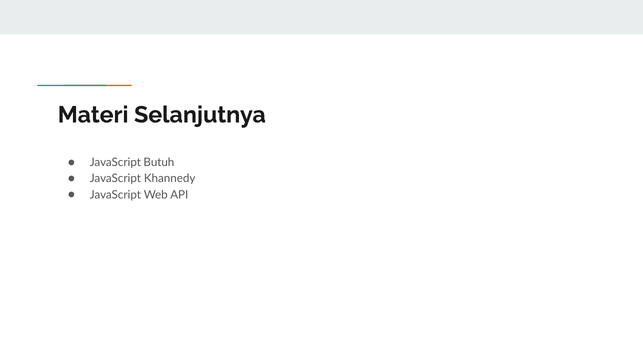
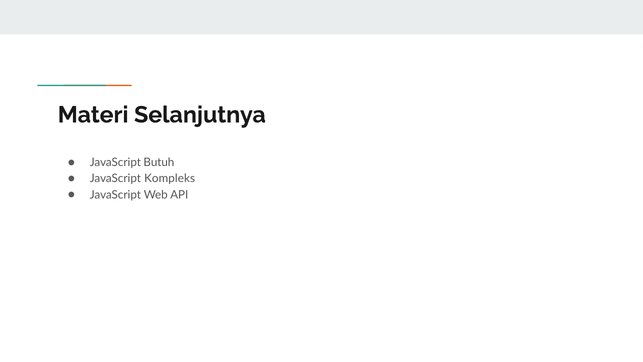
Khannedy: Khannedy -> Kompleks
